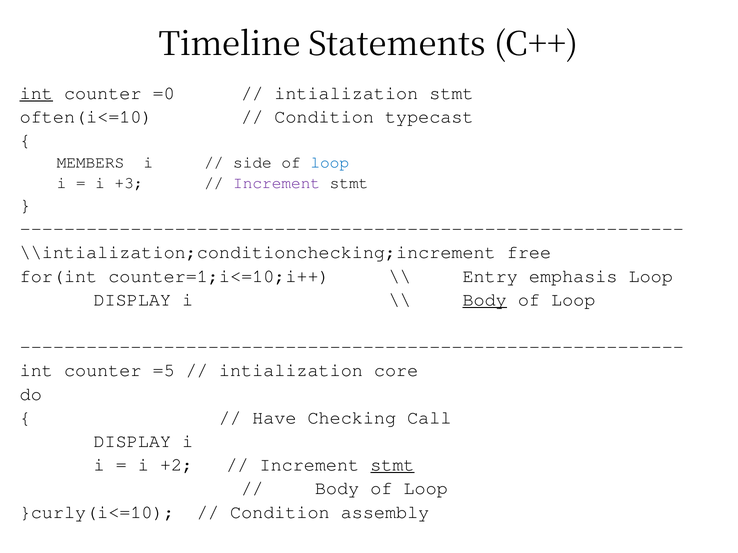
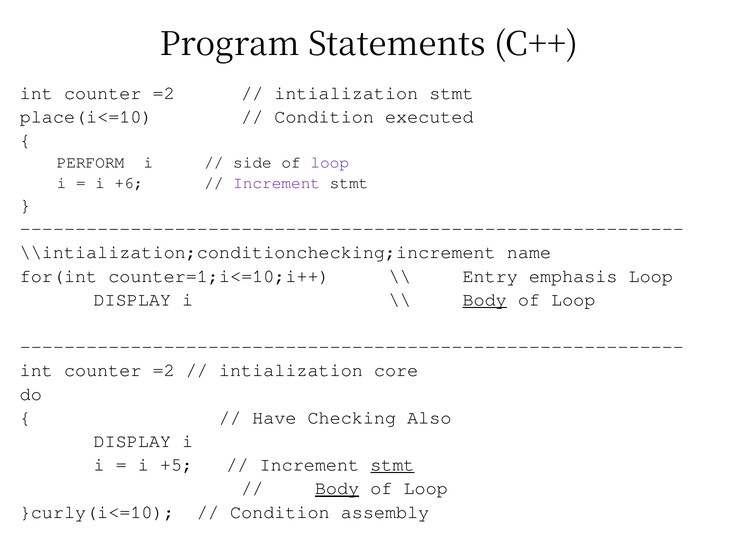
Timeline: Timeline -> Program
int at (36, 93) underline: present -> none
=0 at (164, 93): =0 -> =2
often(i<=10: often(i<=10 -> place(i<=10
typecast: typecast -> executed
MEMBERS: MEMBERS -> PERFORM
loop at (330, 162) colour: blue -> purple
+3: +3 -> +6
free: free -> name
=5 at (164, 371): =5 -> =2
Call: Call -> Also
+2: +2 -> +5
Body at (337, 489) underline: none -> present
